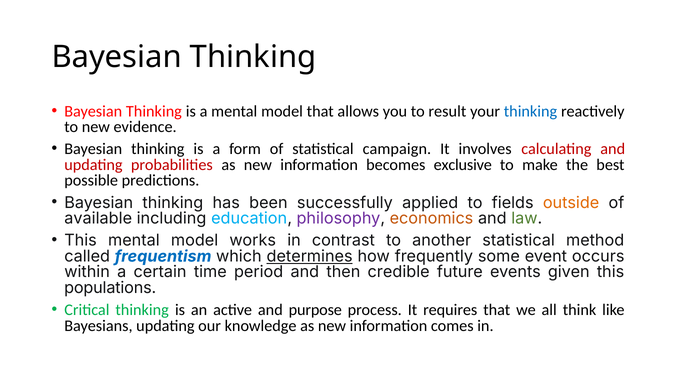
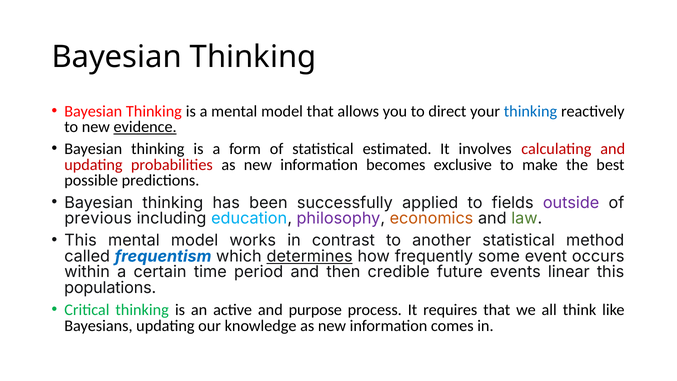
result: result -> direct
evidence underline: none -> present
campaign: campaign -> estimated
outside colour: orange -> purple
available: available -> previous
given: given -> linear
